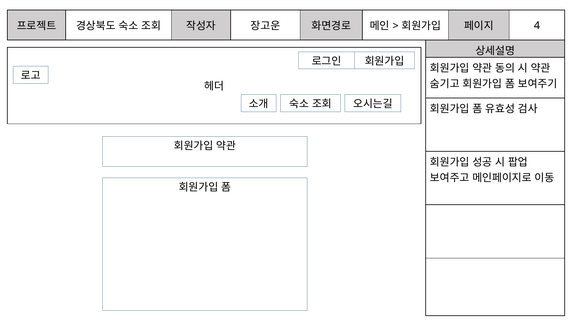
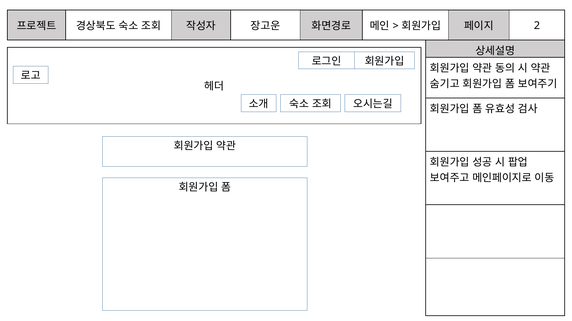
4: 4 -> 2
